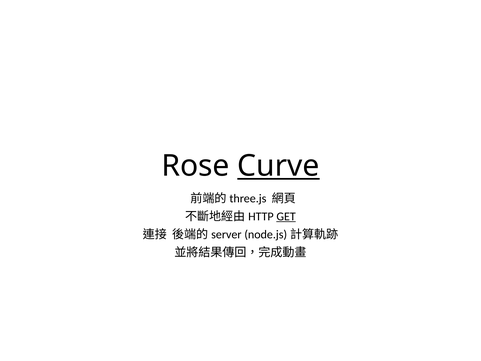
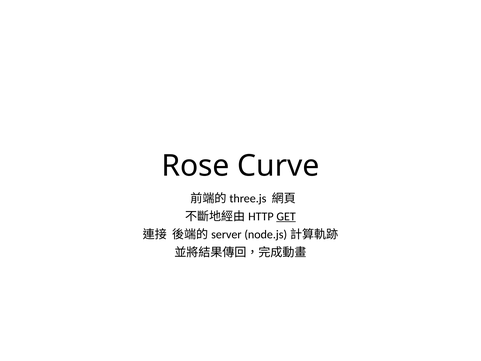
Curve underline: present -> none
